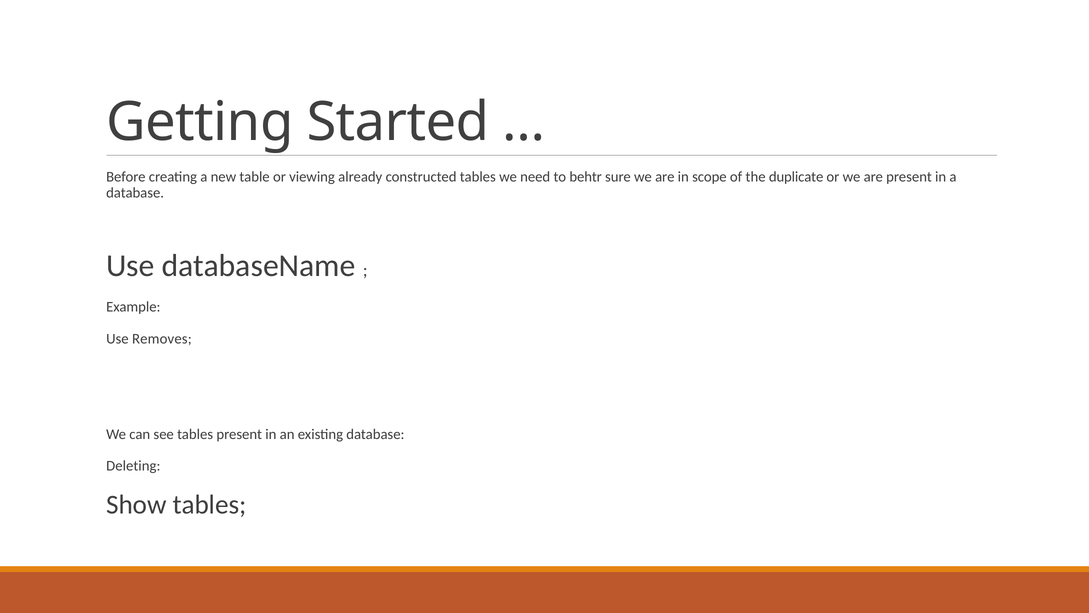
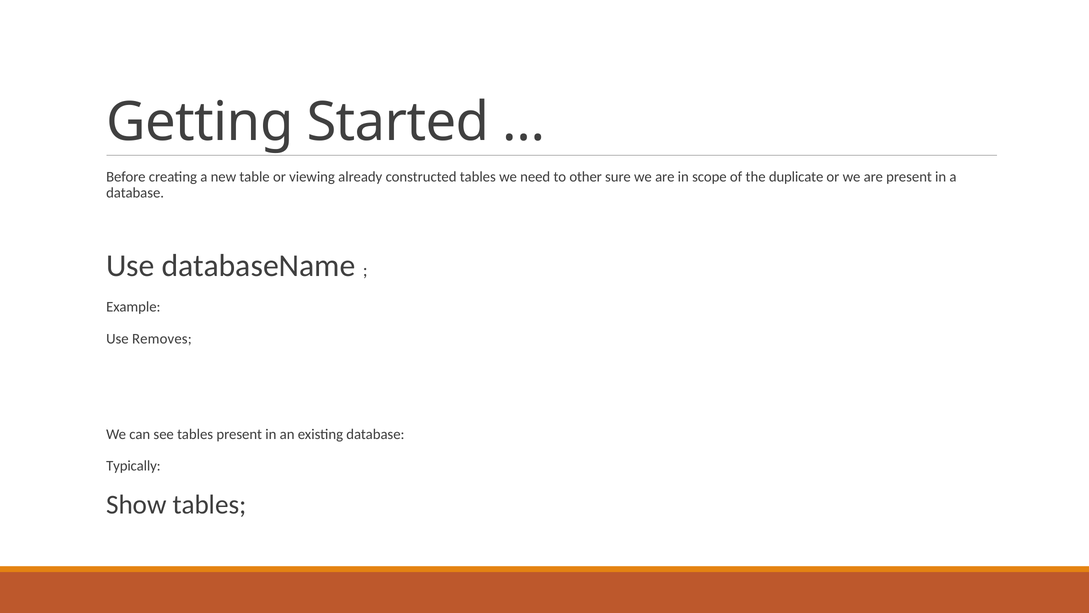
behtr: behtr -> other
Deleting: Deleting -> Typically
